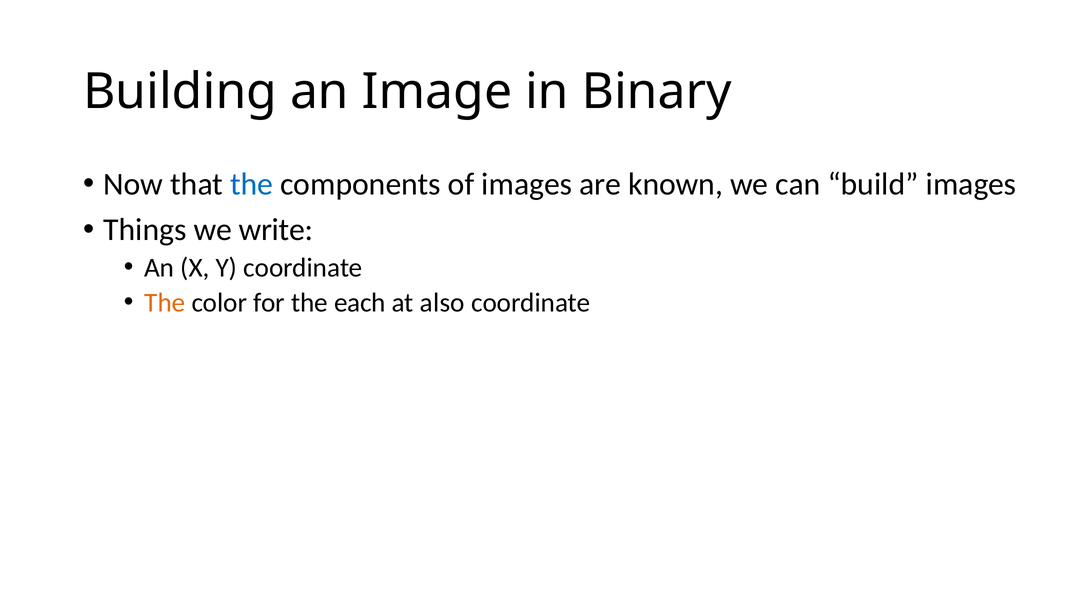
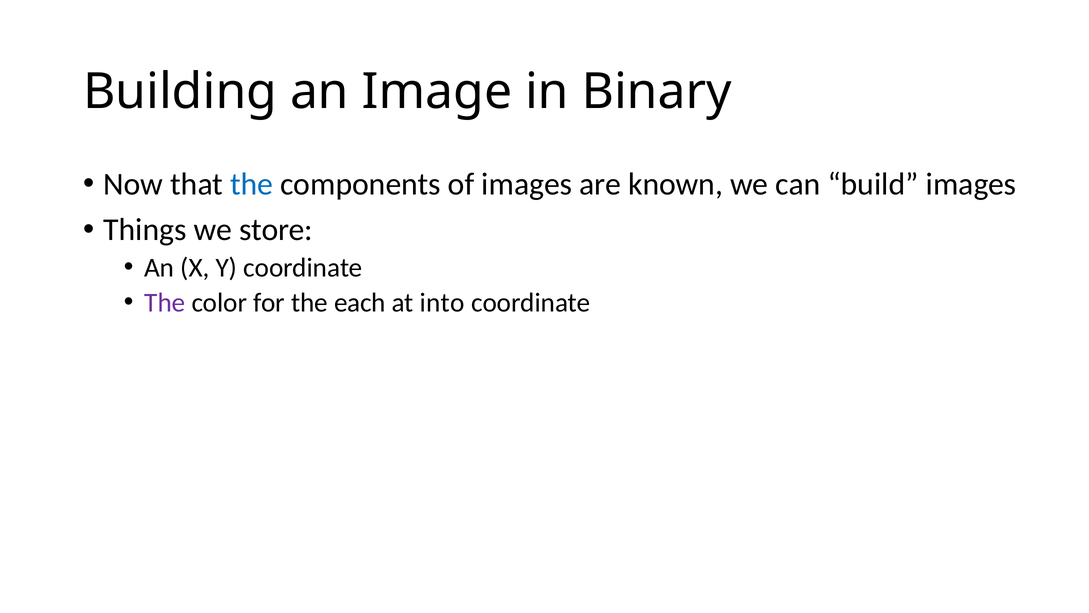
write: write -> store
The at (165, 302) colour: orange -> purple
also: also -> into
